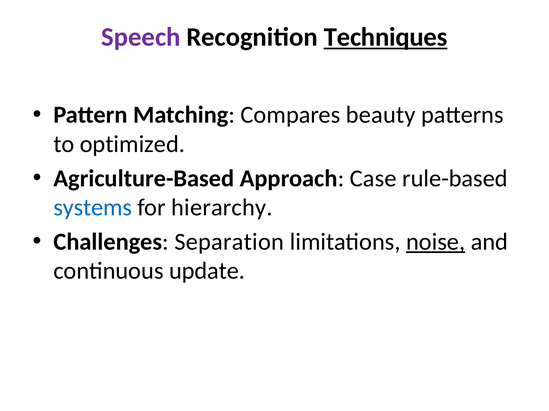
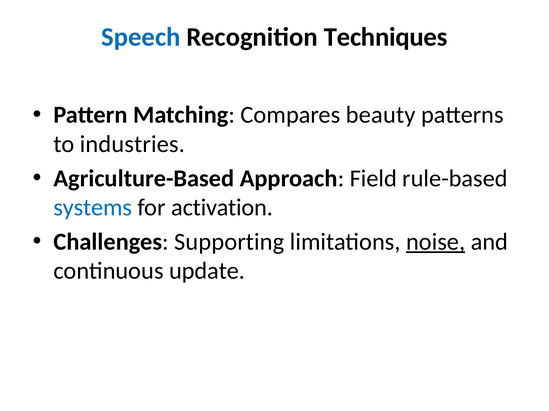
Speech colour: purple -> blue
Techniques underline: present -> none
optimized: optimized -> industries
Case: Case -> Field
hierarchy: hierarchy -> activation
Separation: Separation -> Supporting
